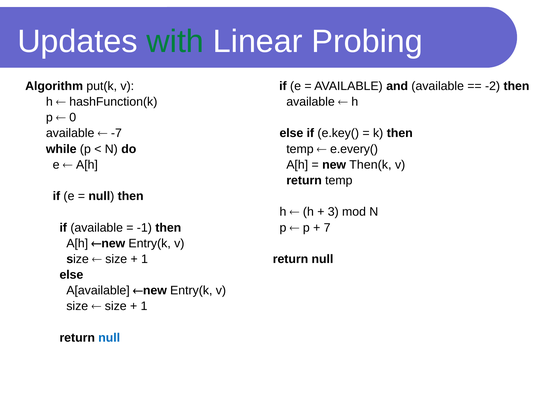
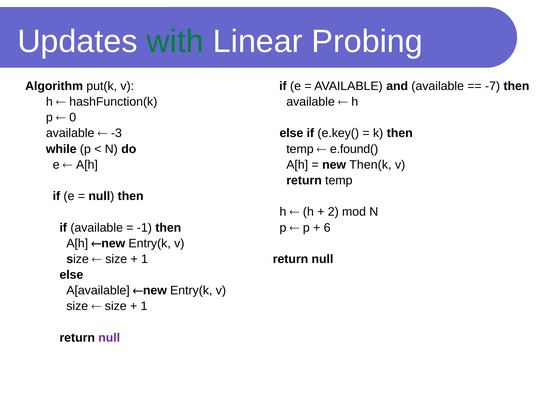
-2: -2 -> -7
-7: -7 -> -3
e.every(: e.every( -> e.found(
3: 3 -> 2
7: 7 -> 6
null at (109, 338) colour: blue -> purple
